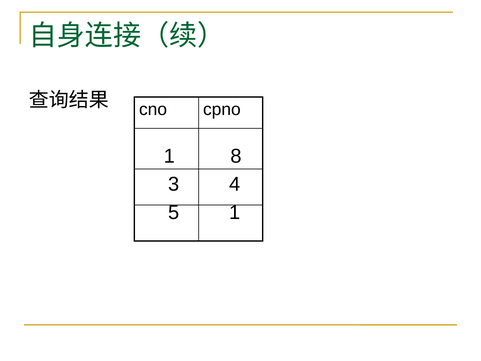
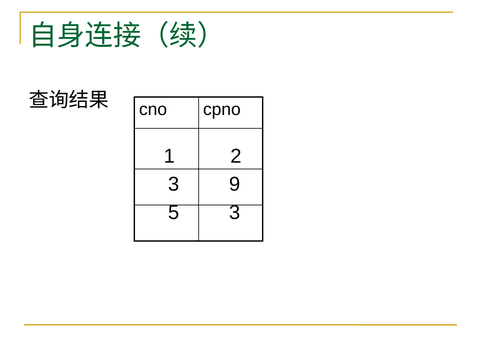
8: 8 -> 2
4: 4 -> 9
5 1: 1 -> 3
